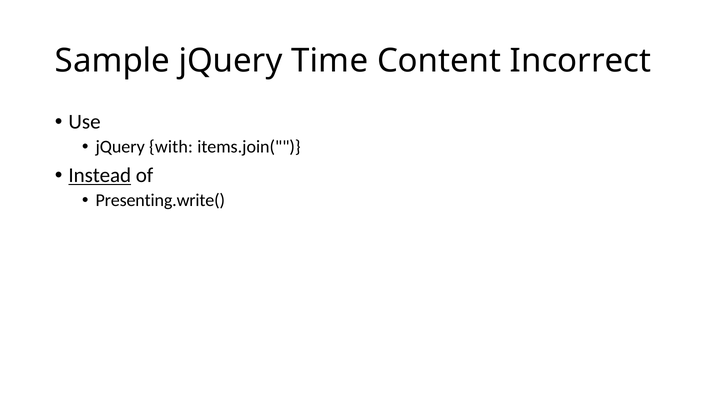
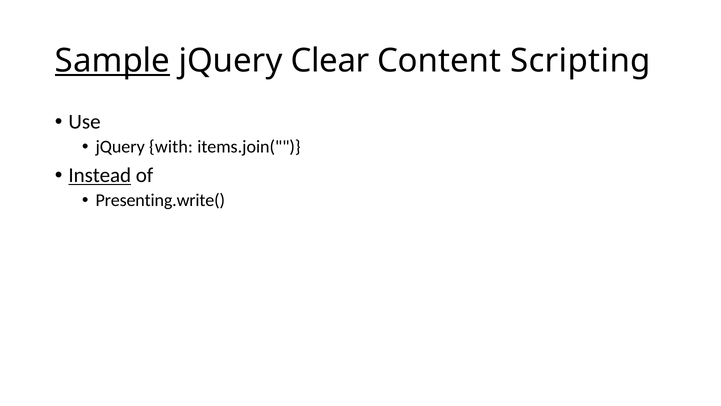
Sample underline: none -> present
Time: Time -> Clear
Incorrect: Incorrect -> Scripting
